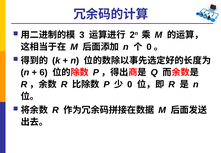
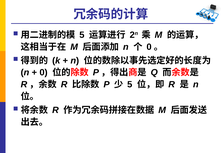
3 at (82, 35): 3 -> 5
6 at (44, 72): 6 -> 0
0 at (130, 84): 0 -> 5
